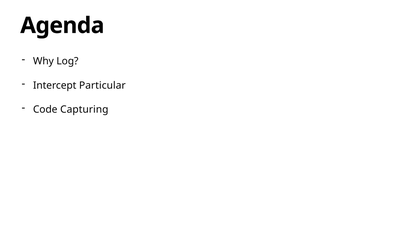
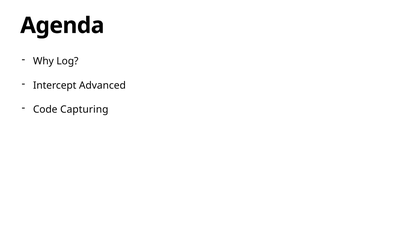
Particular: Particular -> Advanced
